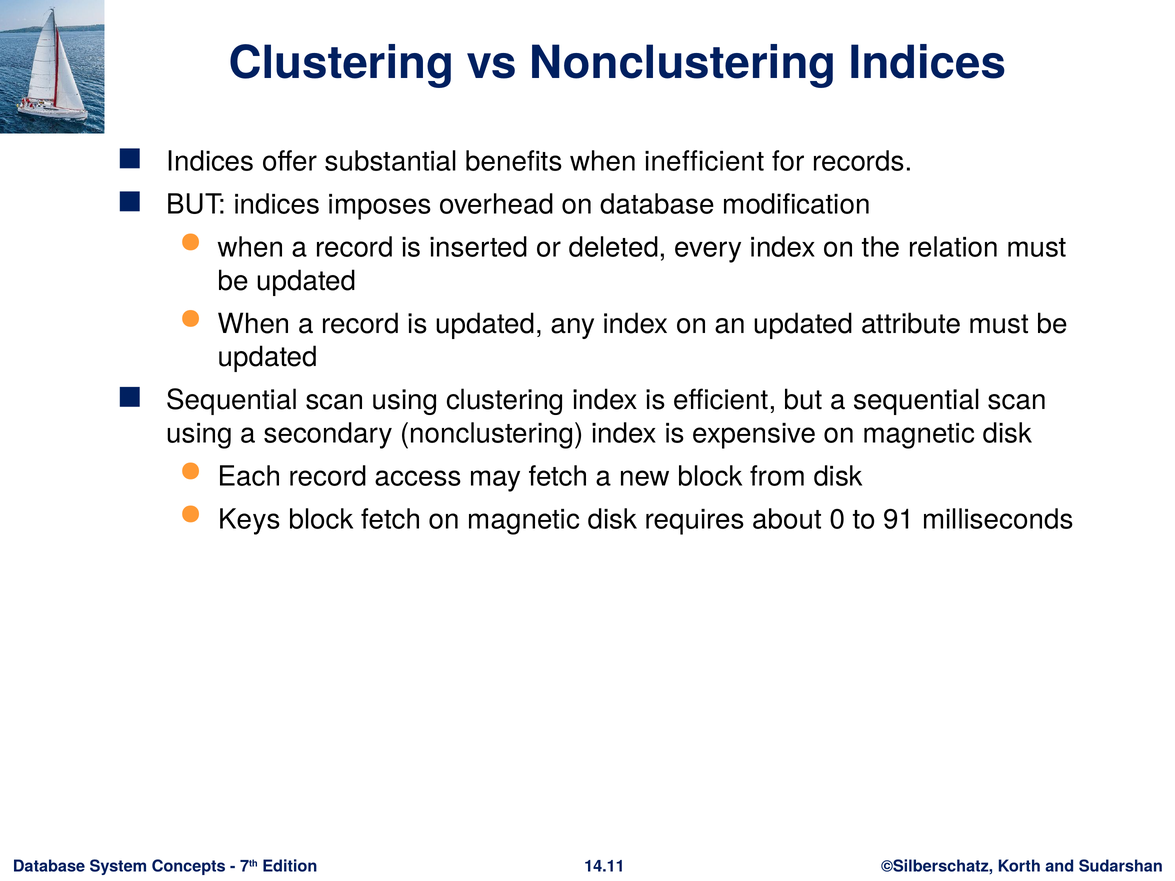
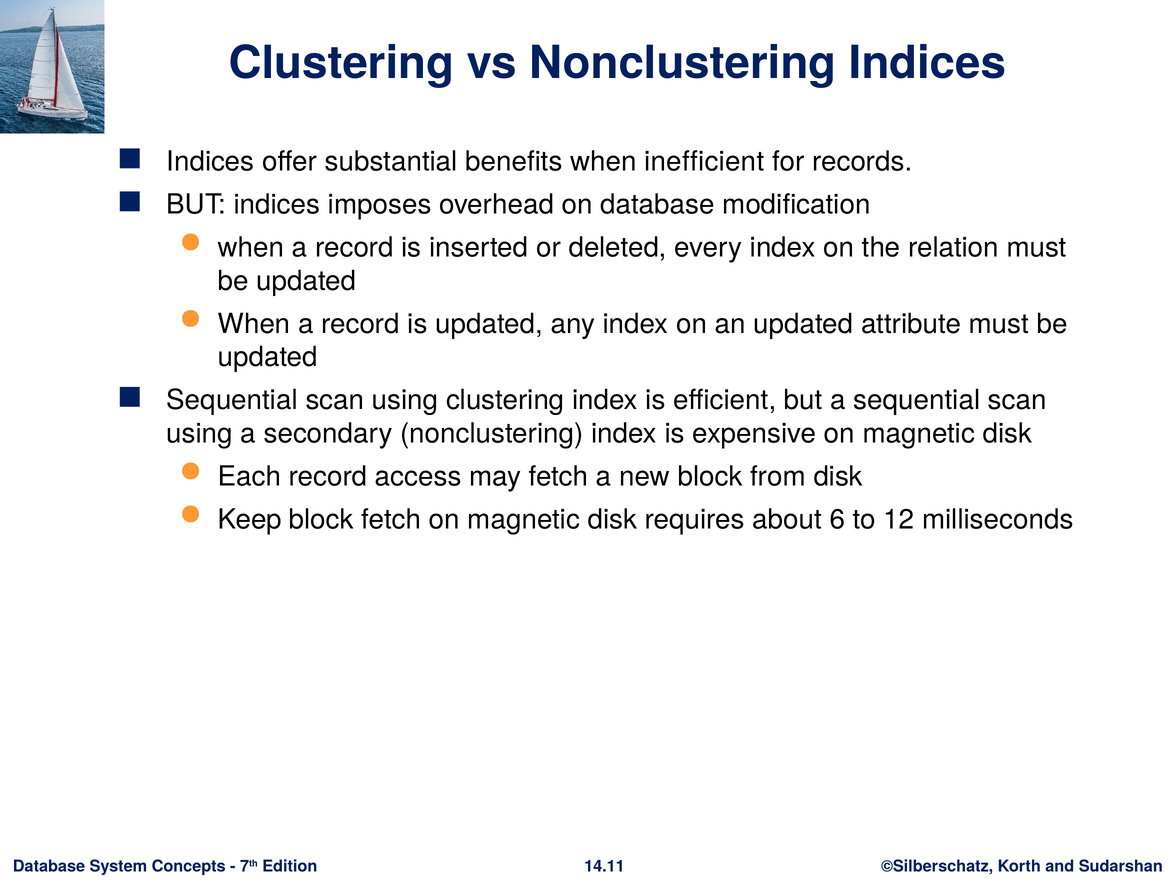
Keys: Keys -> Keep
0: 0 -> 6
91: 91 -> 12
